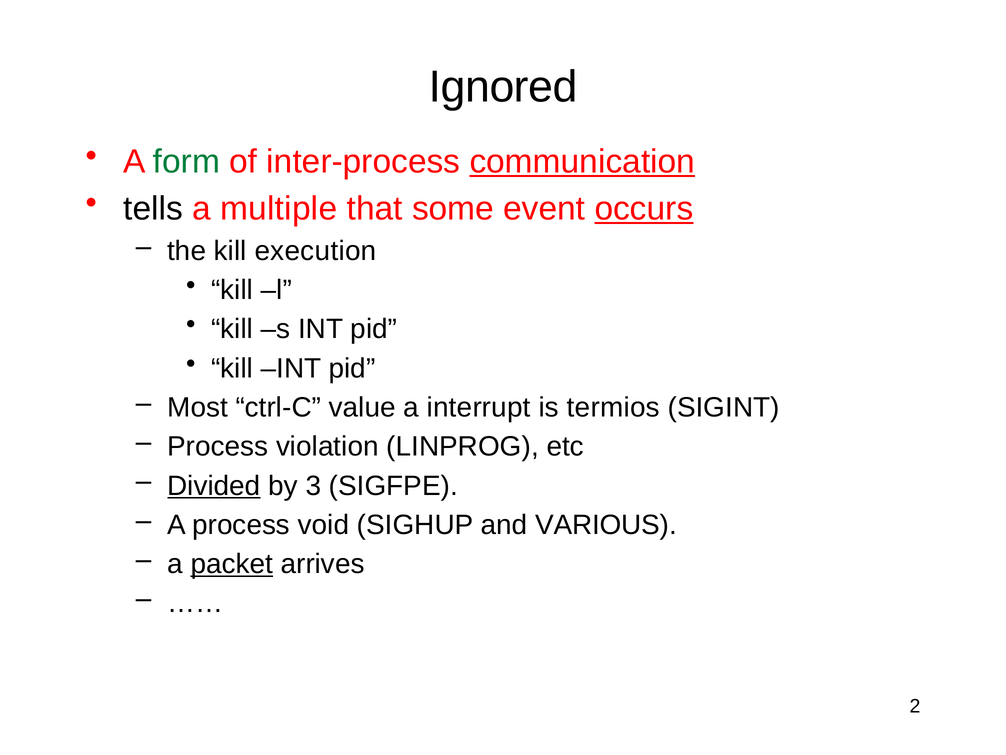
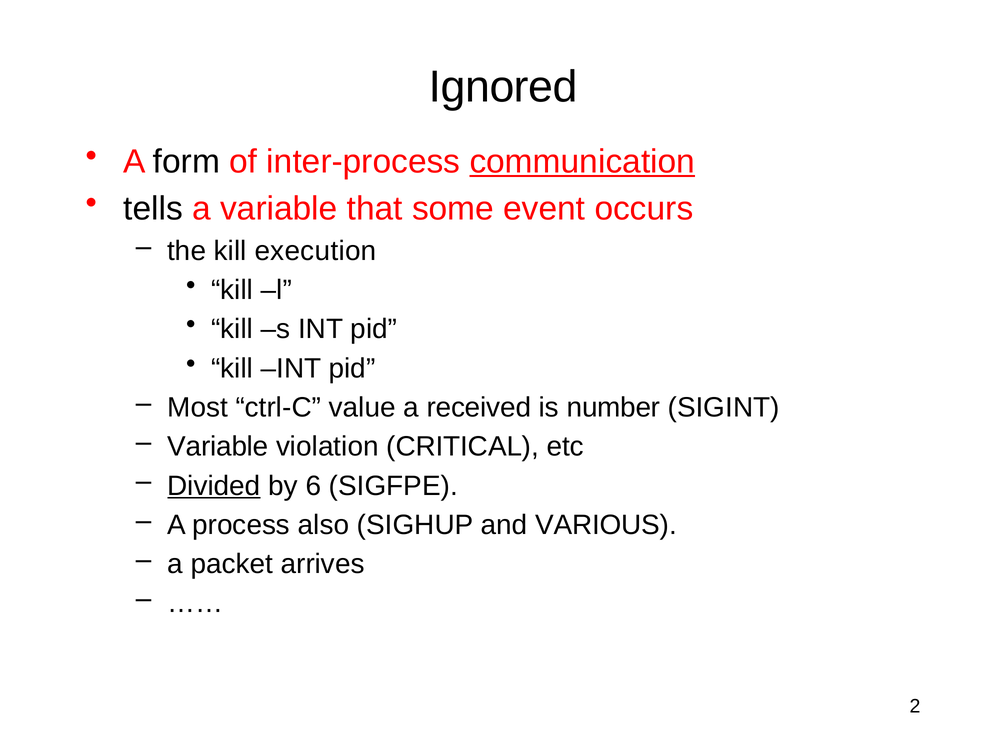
form colour: green -> black
a multiple: multiple -> variable
occurs underline: present -> none
interrupt: interrupt -> received
termios: termios -> number
Process at (218, 446): Process -> Variable
LINPROG: LINPROG -> CRITICAL
3: 3 -> 6
void: void -> also
packet underline: present -> none
